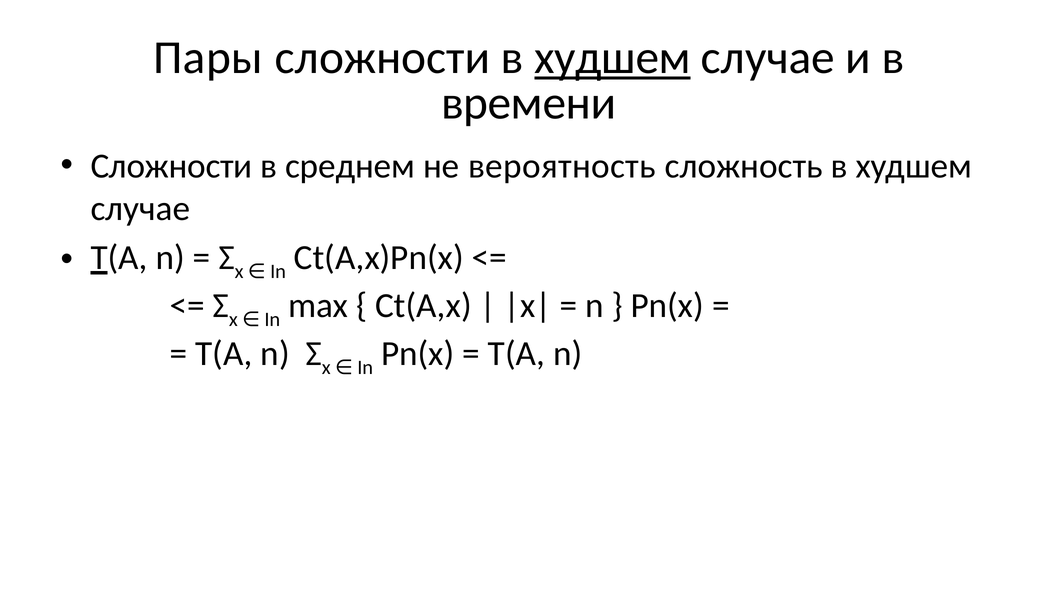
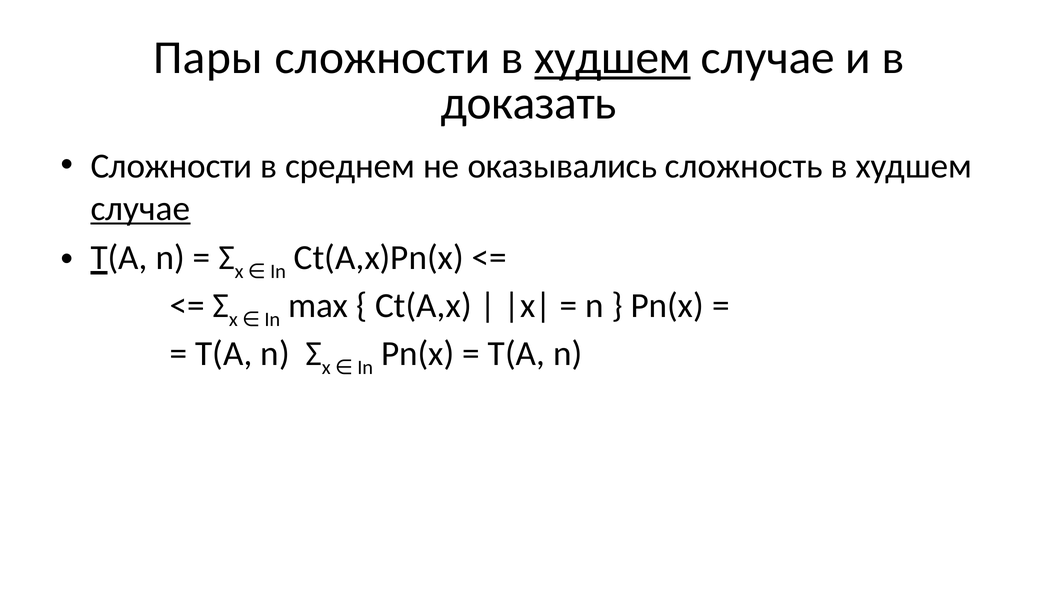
времени: времени -> доказать
вероятность: вероятность -> оказывались
случае at (140, 209) underline: none -> present
